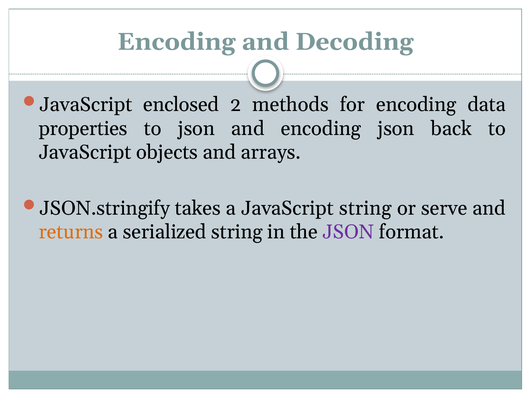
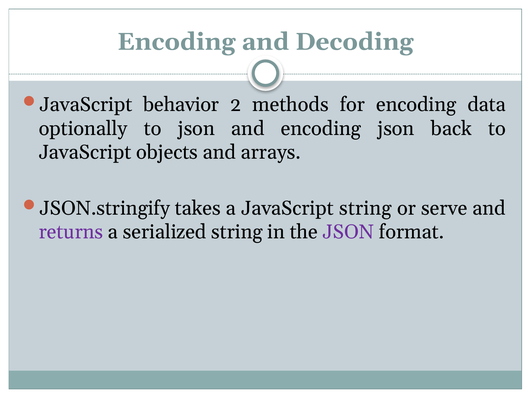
enclosed: enclosed -> behavior
properties: properties -> optionally
returns colour: orange -> purple
